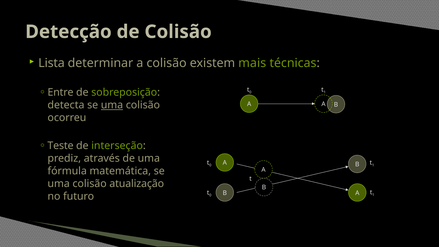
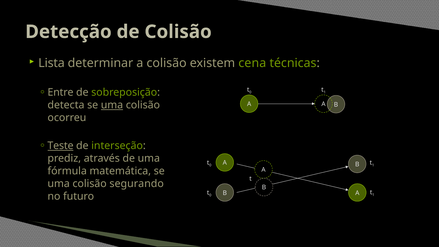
mais: mais -> cena
Teste underline: none -> present
atualização: atualização -> segurando
